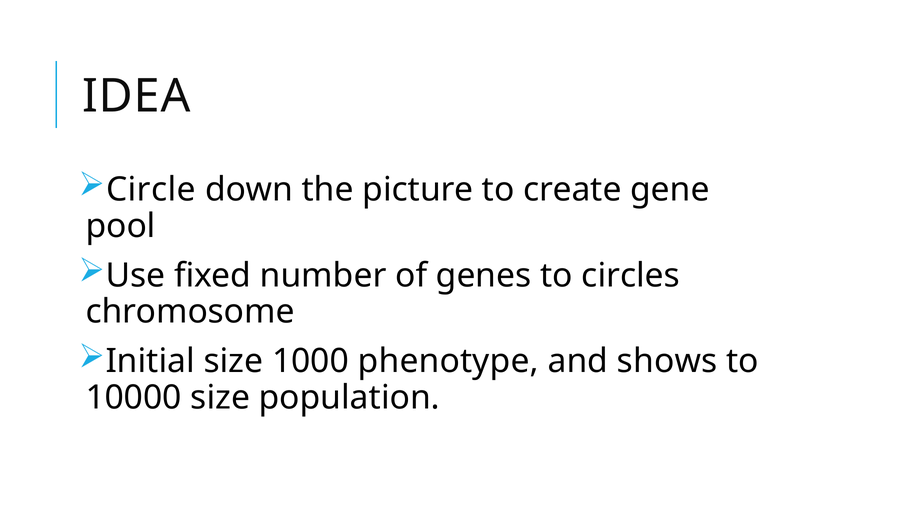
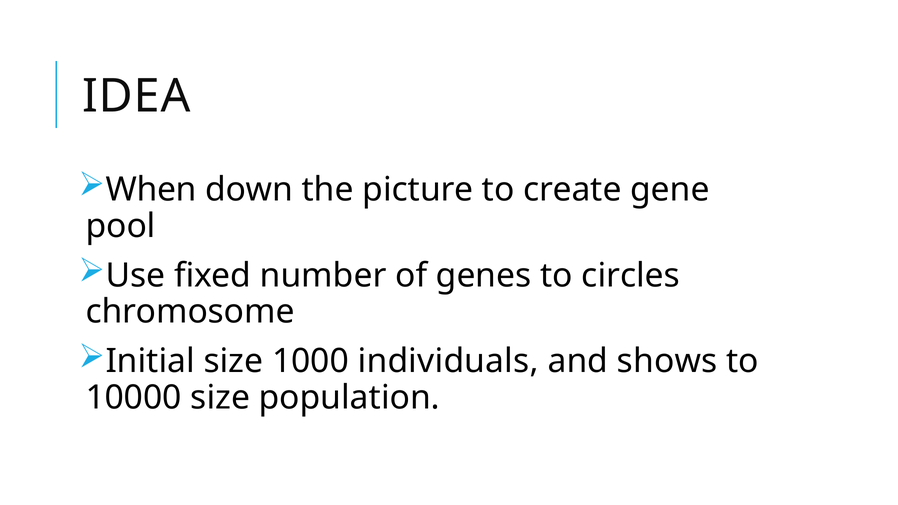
Circle: Circle -> When
phenotype: phenotype -> individuals
